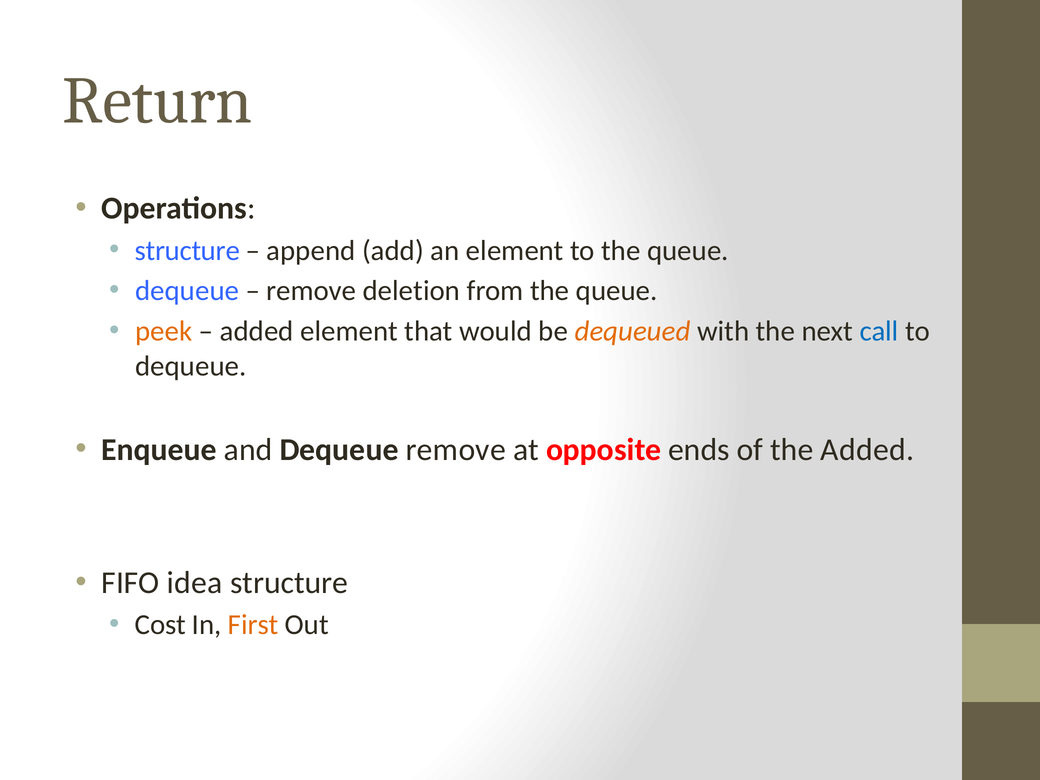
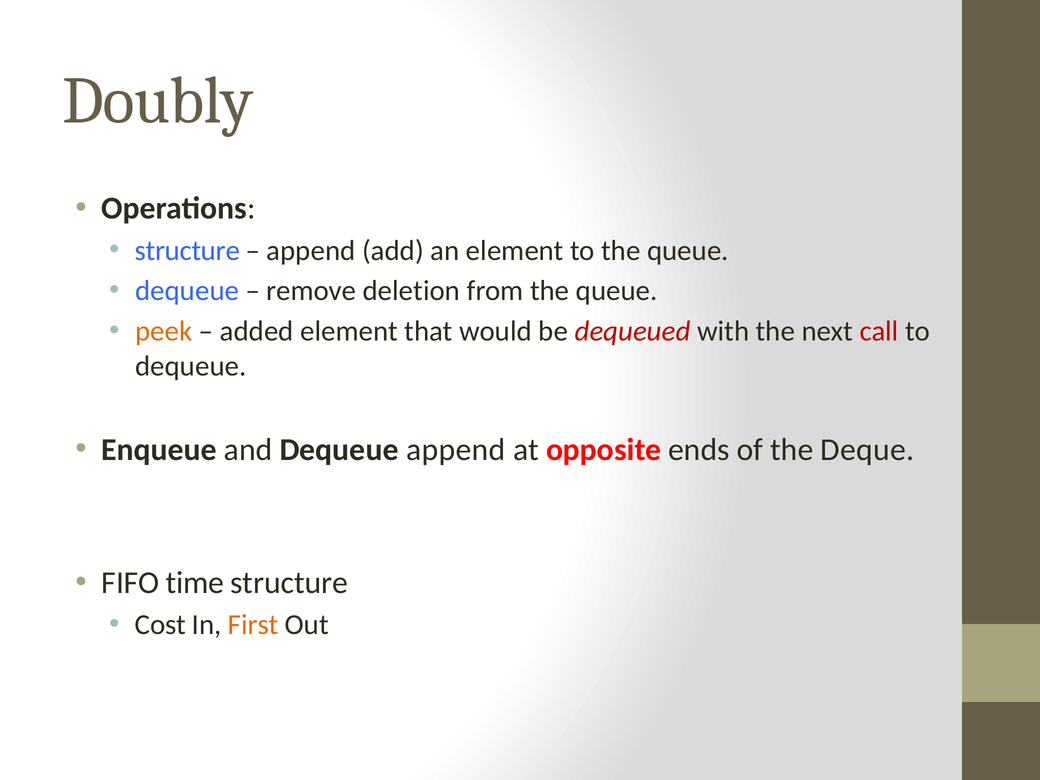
Return: Return -> Doubly
dequeued colour: orange -> red
call colour: blue -> red
Dequeue remove: remove -> append
the Added: Added -> Deque
idea: idea -> time
